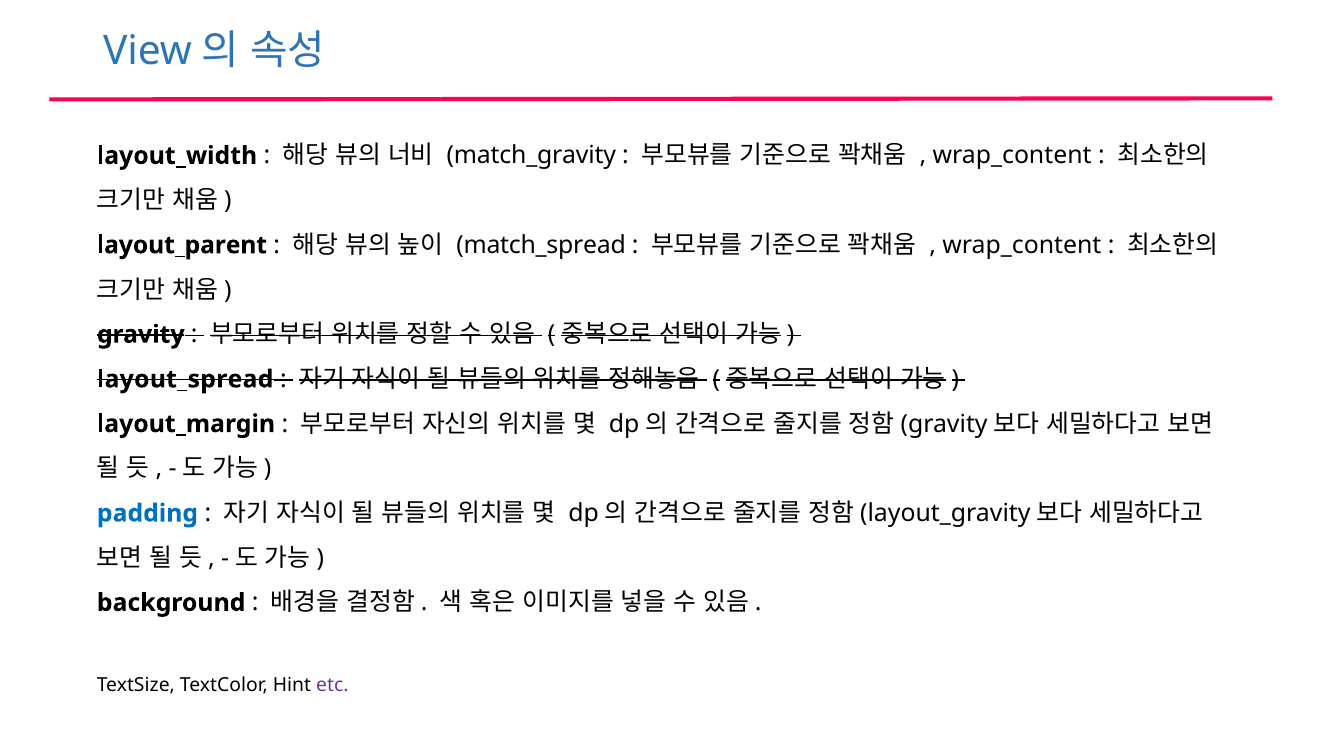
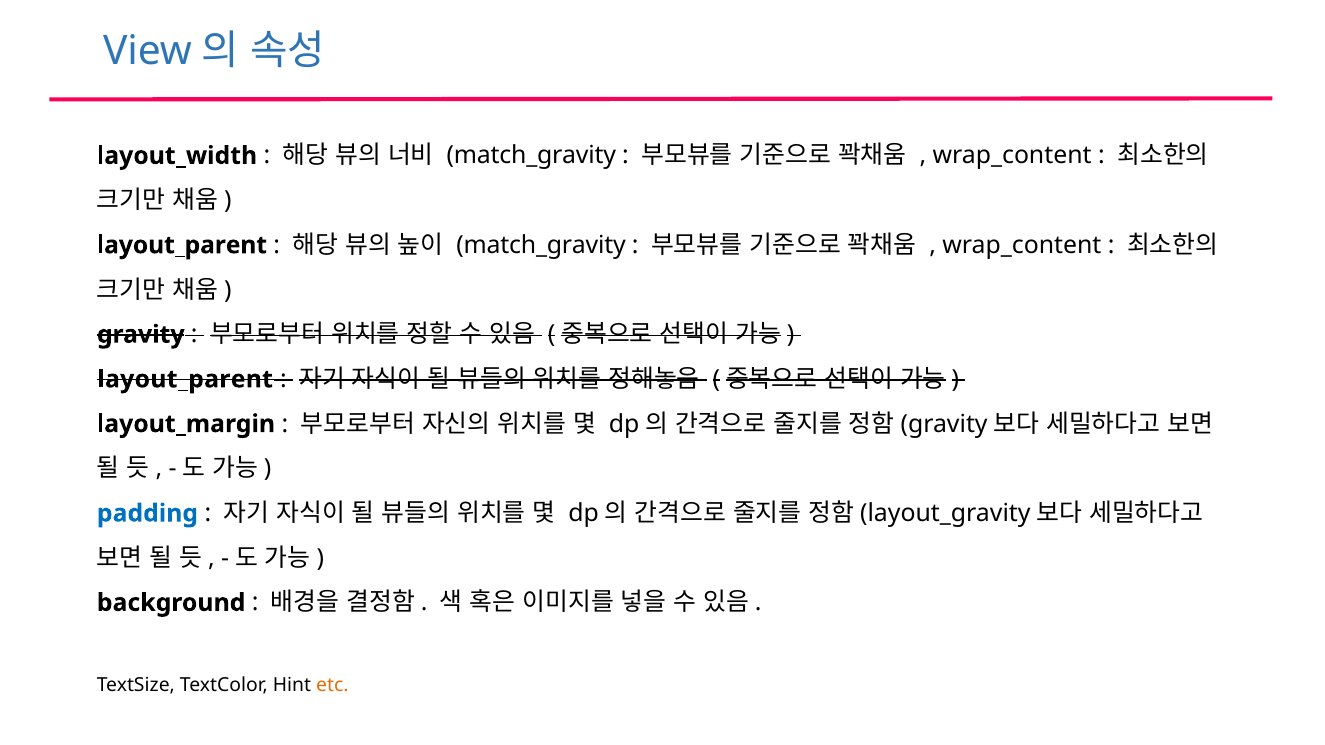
match_spread at (541, 245): match_spread -> match_gravity
layout_spread at (185, 379): layout_spread -> layout_parent
etc colour: purple -> orange
